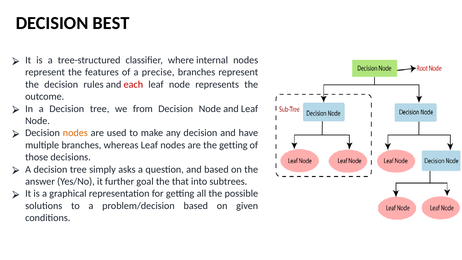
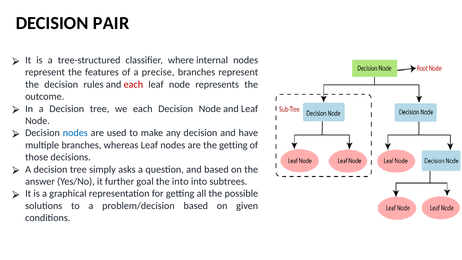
BEST: BEST -> PAIR
we from: from -> each
nodes at (75, 133) colour: orange -> blue
the that: that -> into
